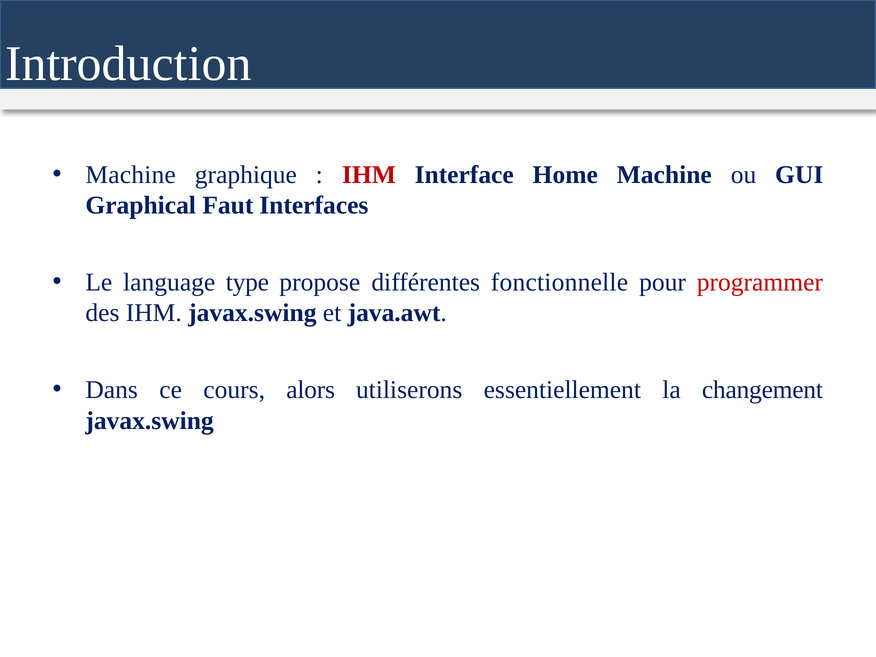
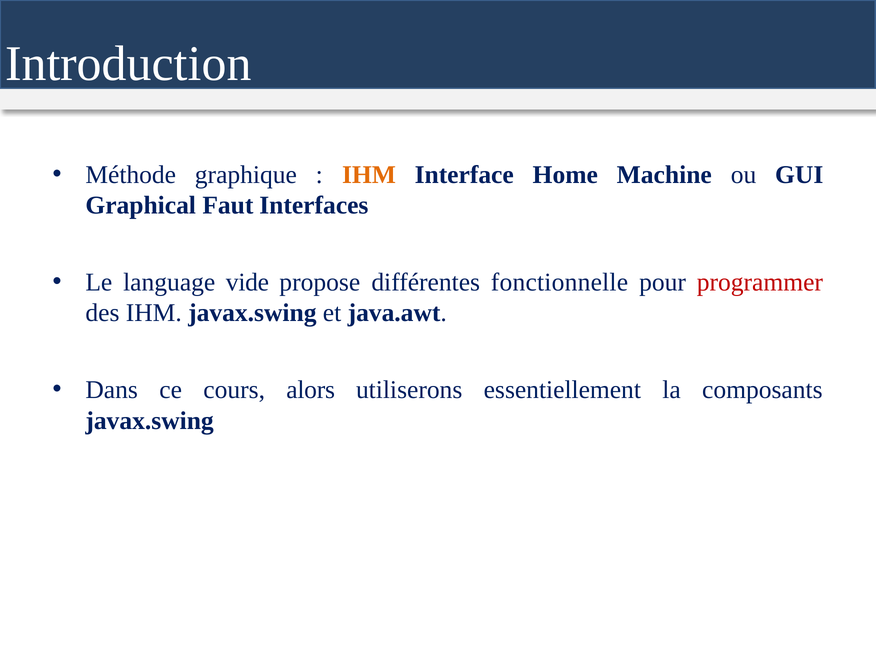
Machine at (131, 175): Machine -> Méthode
IHM at (369, 175) colour: red -> orange
type: type -> vide
changement: changement -> composants
